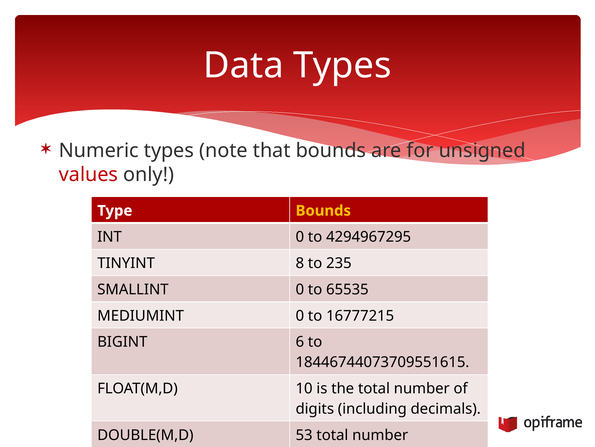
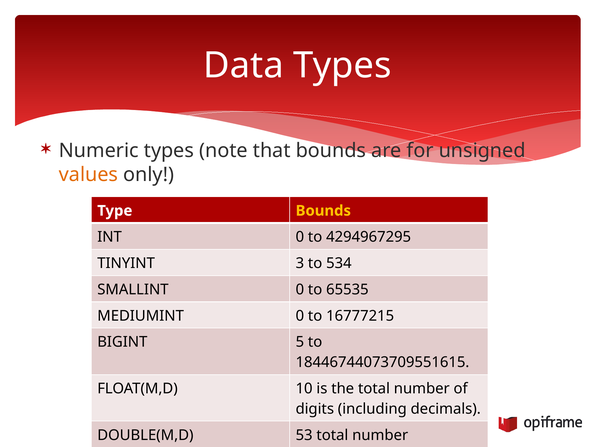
values colour: red -> orange
8: 8 -> 3
235: 235 -> 534
6: 6 -> 5
